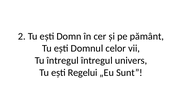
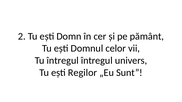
Regelui: Regelui -> Regilor
